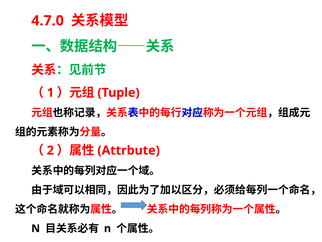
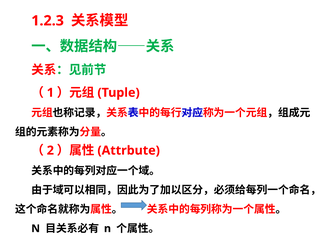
4.7.0: 4.7.0 -> 1.2.3
